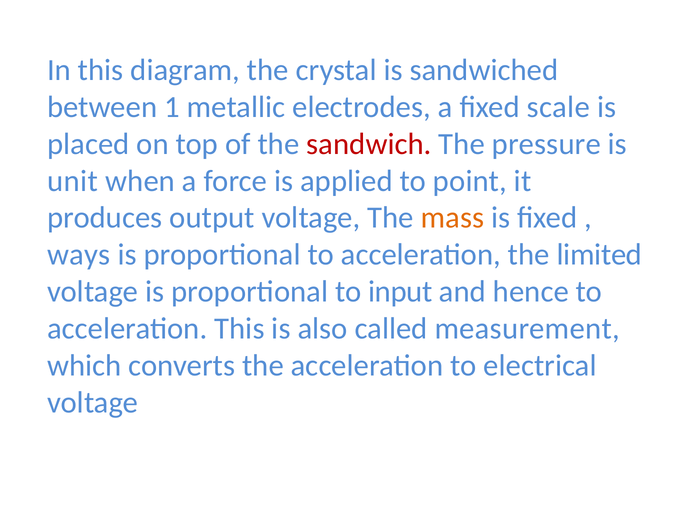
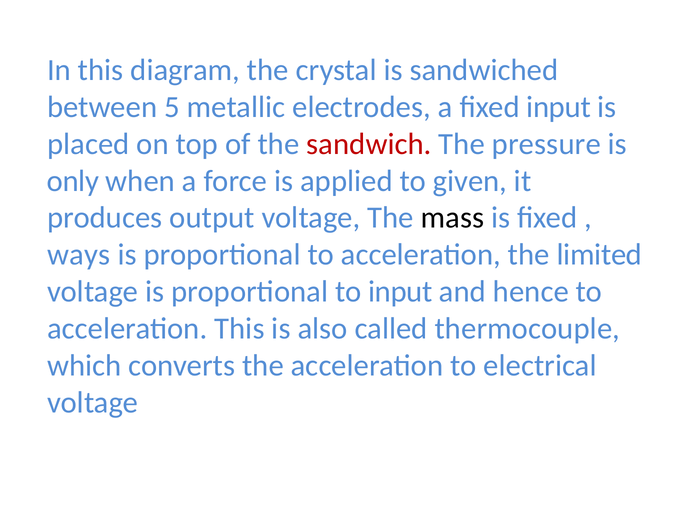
1: 1 -> 5
fixed scale: scale -> input
unit: unit -> only
point: point -> given
mass colour: orange -> black
measurement: measurement -> thermocouple
